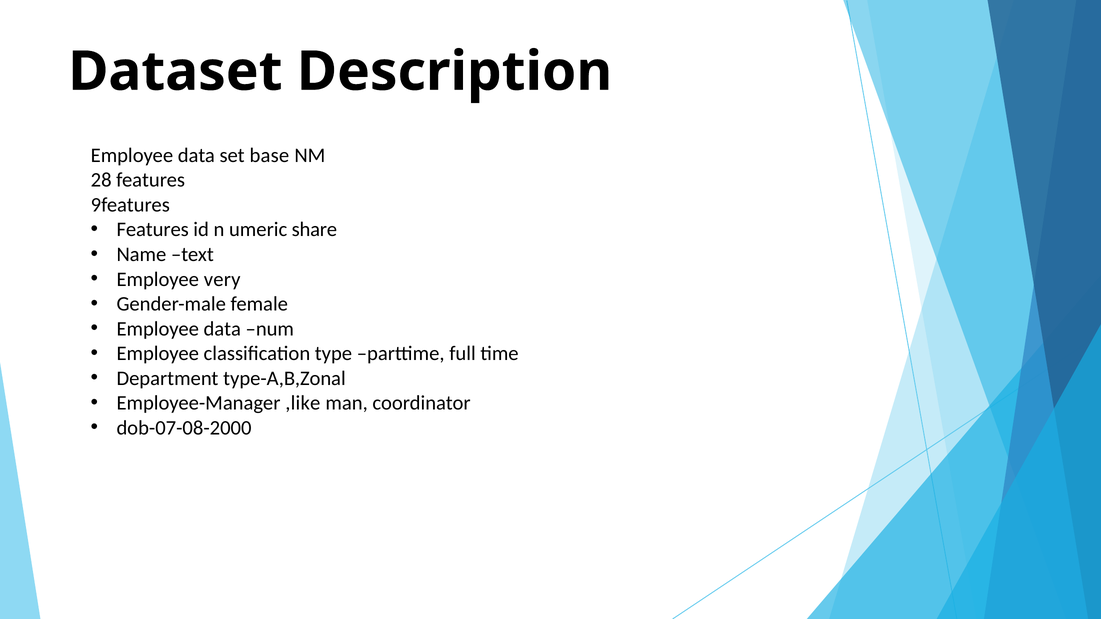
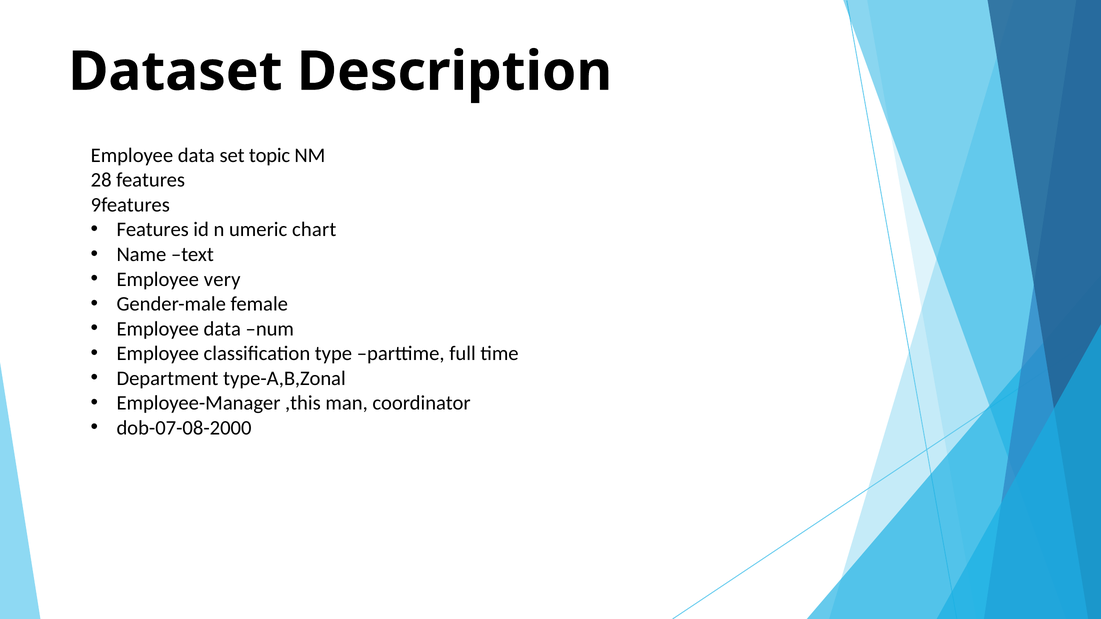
base: base -> topic
share: share -> chart
,like: ,like -> ,this
